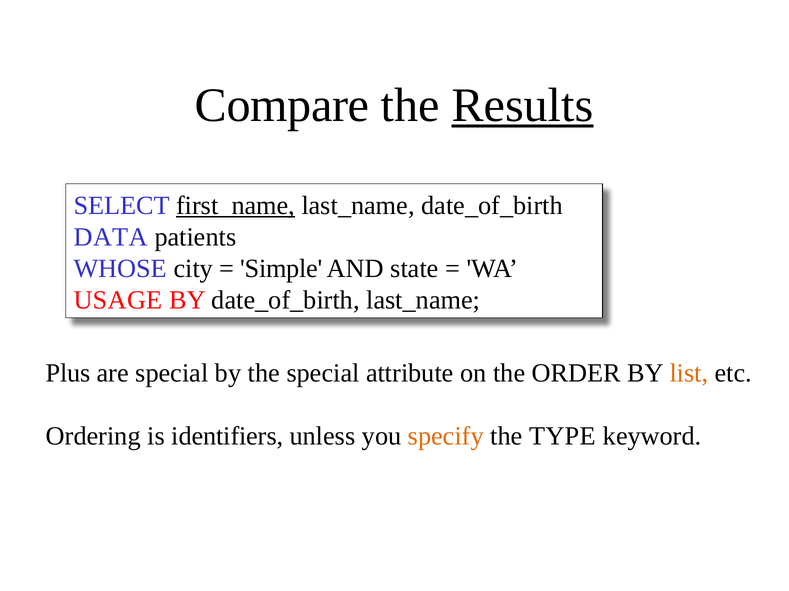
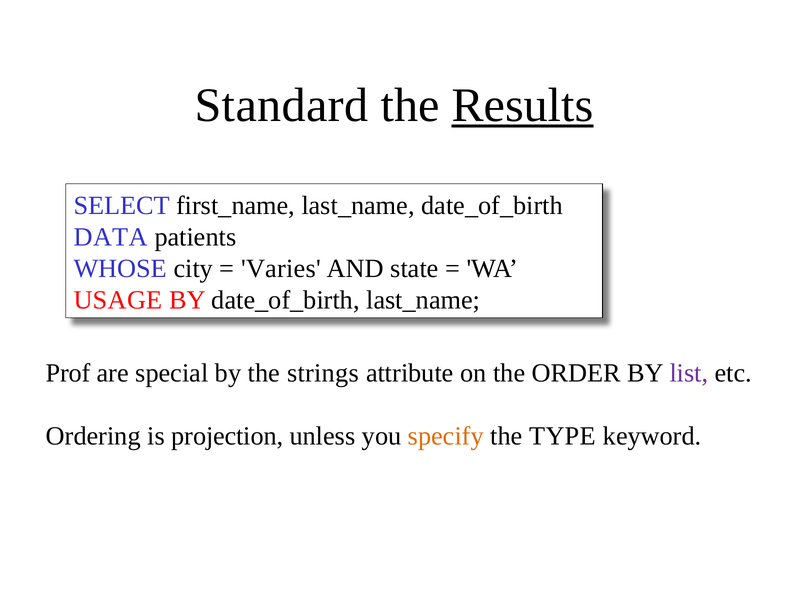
Compare: Compare -> Standard
first_name underline: present -> none
Simple: Simple -> Varies
Plus: Plus -> Prof
the special: special -> strings
list colour: orange -> purple
identifiers: identifiers -> projection
